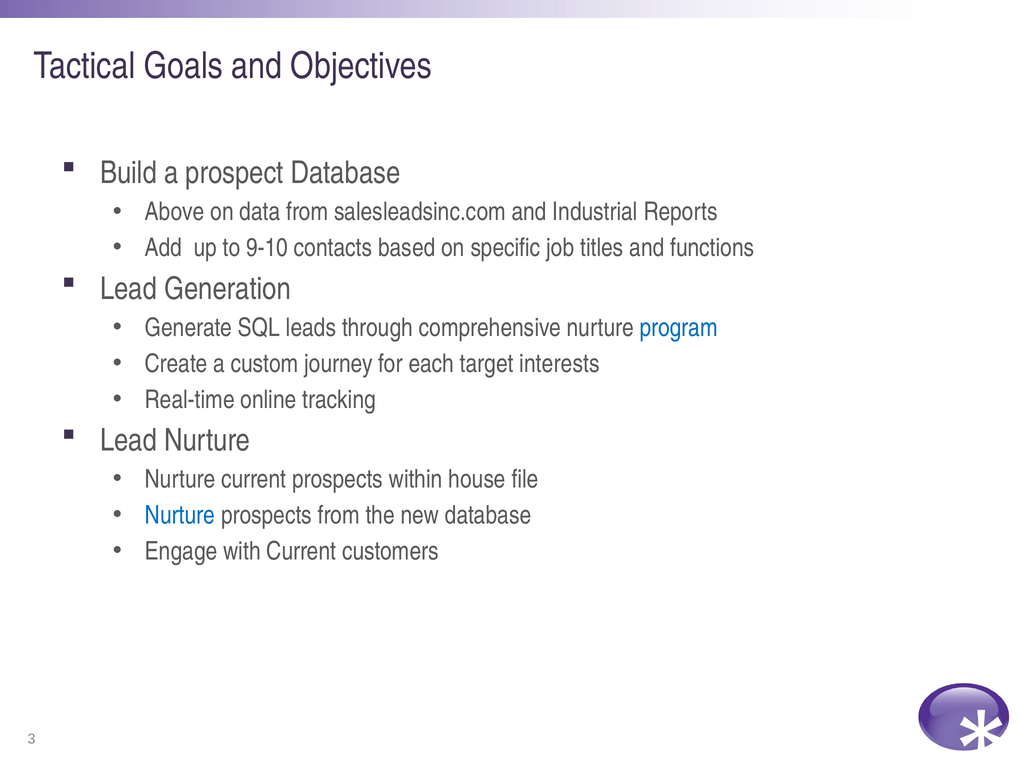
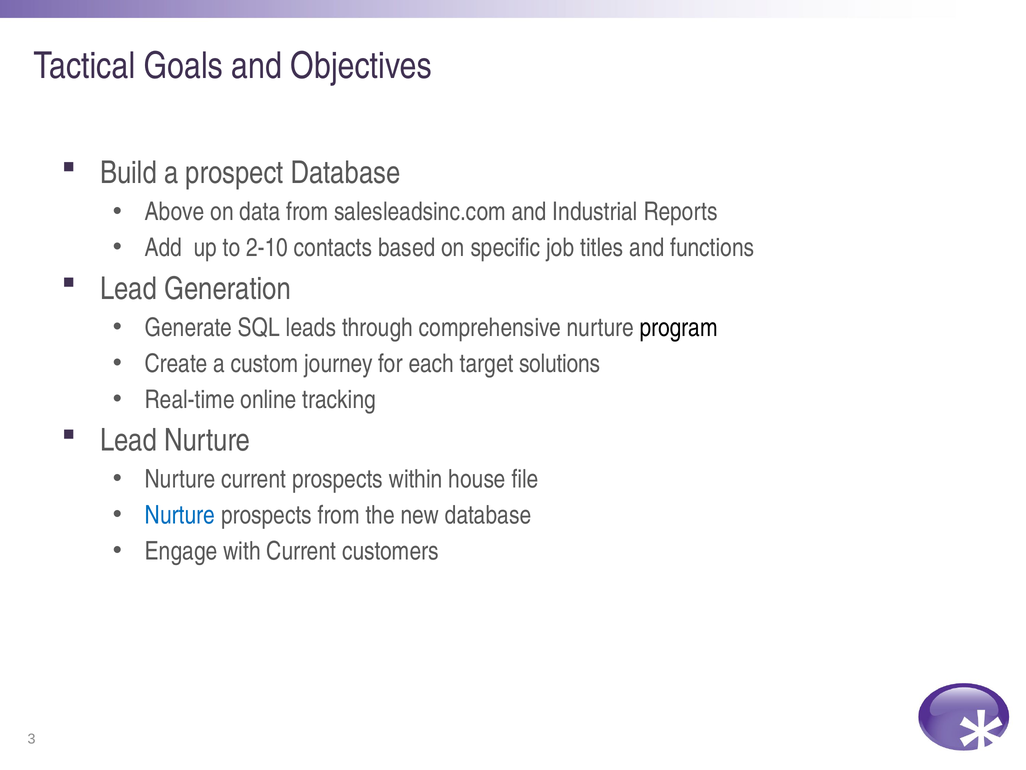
9-10: 9-10 -> 2-10
program colour: blue -> black
interests: interests -> solutions
